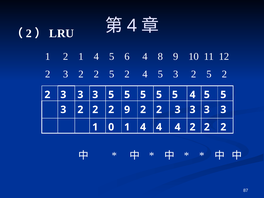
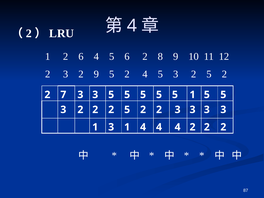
1 2 1: 1 -> 6
6 4: 4 -> 2
2 3 2 2: 2 -> 9
3 at (63, 95): 3 -> 7
5 4: 4 -> 1
2 2 9: 9 -> 5
1 0: 0 -> 3
